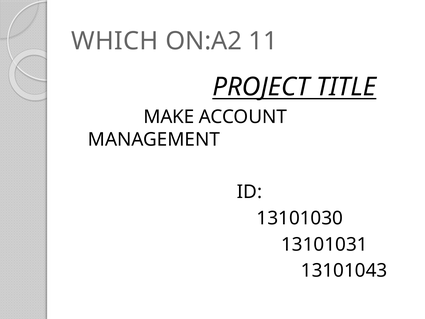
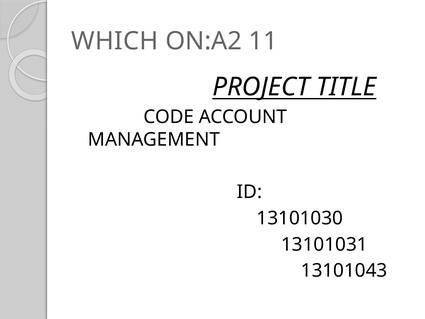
MAKE: MAKE -> CODE
